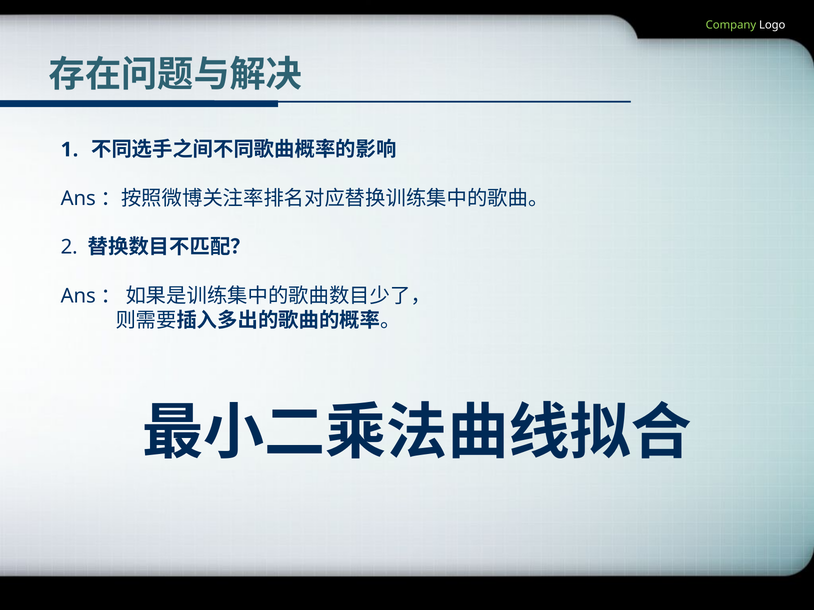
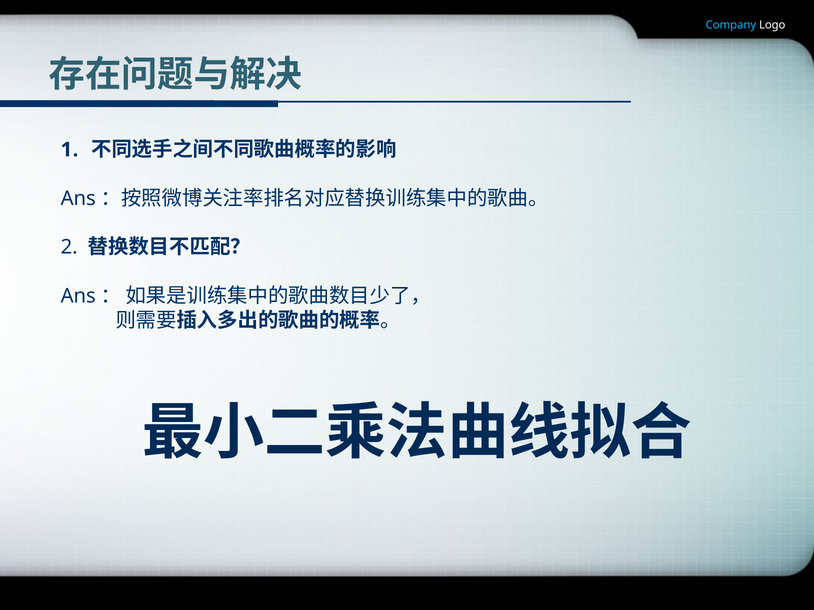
Company colour: light green -> light blue
